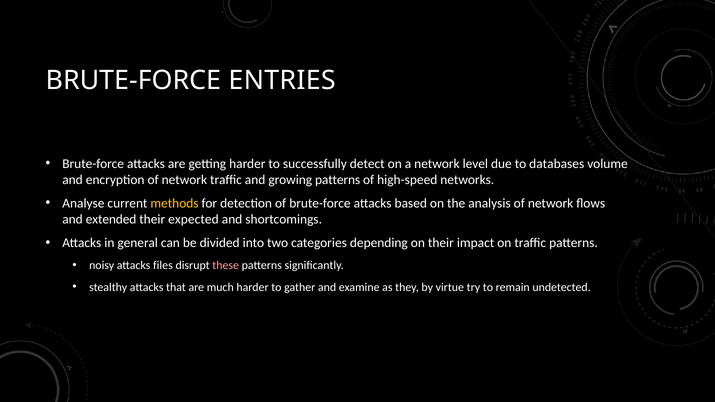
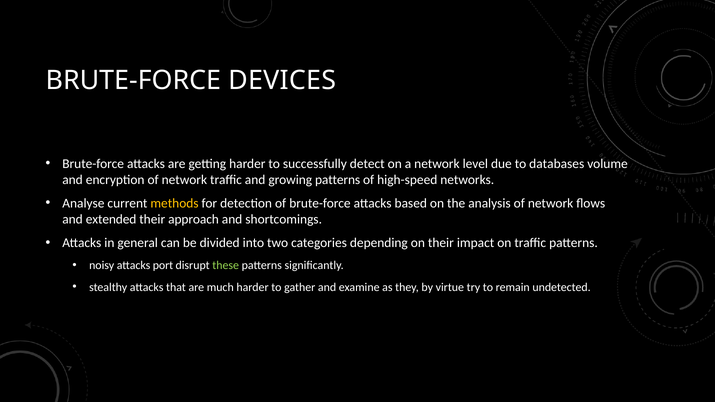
ENTRIES: ENTRIES -> DEVICES
expected: expected -> approach
files: files -> port
these colour: pink -> light green
